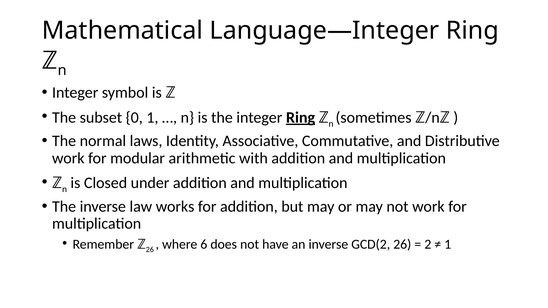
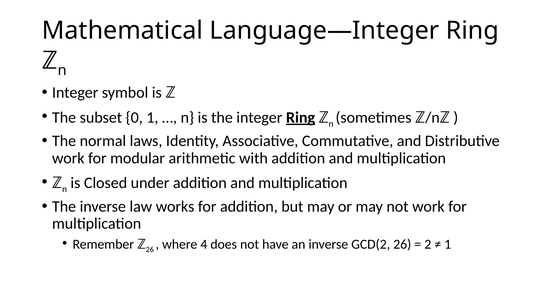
6: 6 -> 4
